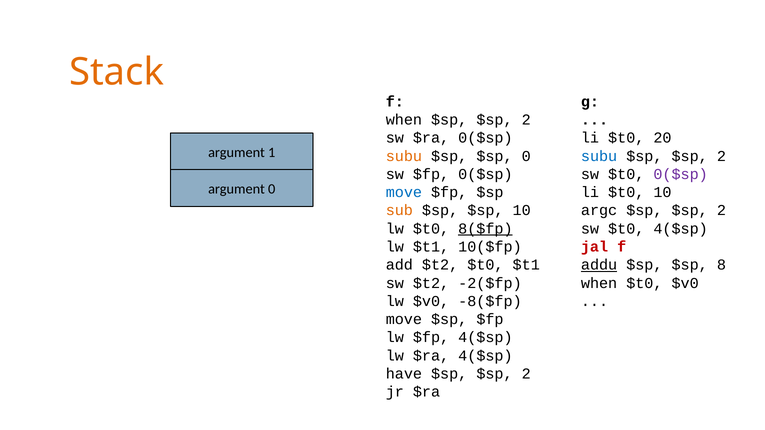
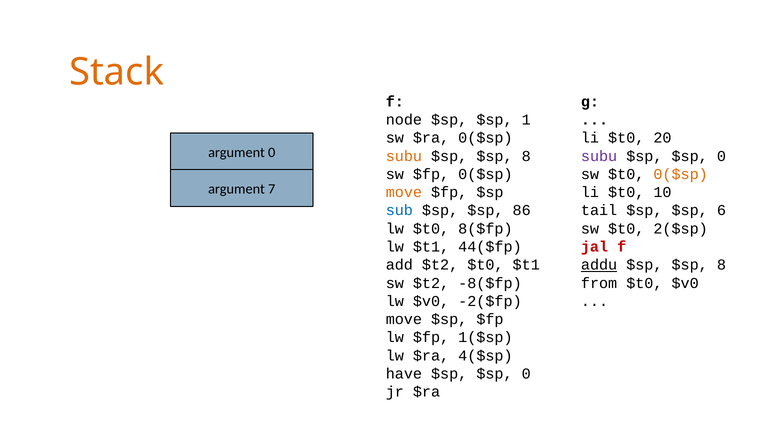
when at (404, 120): when -> node
2 at (526, 120): 2 -> 1
argument 1: 1 -> 0
0 at (526, 156): 0 -> 8
subu at (599, 156) colour: blue -> purple
2 at (721, 156): 2 -> 0
0($sp at (681, 174) colour: purple -> orange
argument 0: 0 -> 7
move at (404, 192) colour: blue -> orange
sub colour: orange -> blue
$sp 10: 10 -> 86
argc: argc -> tail
2 at (721, 211): 2 -> 6
8($fp underline: present -> none
$t0 4($sp: 4($sp -> 2($sp
10($fp: 10($fp -> 44($fp
-2($fp: -2($fp -> -8($fp
when at (599, 283): when -> from
-8($fp: -8($fp -> -2($fp
$fp 4($sp: 4($sp -> 1($sp
2 at (526, 374): 2 -> 0
